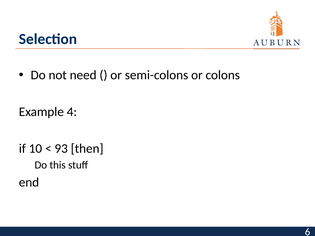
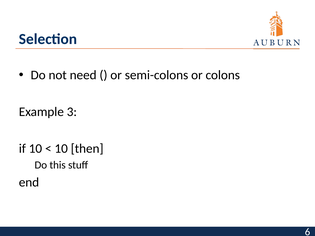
4: 4 -> 3
93 at (61, 149): 93 -> 10
